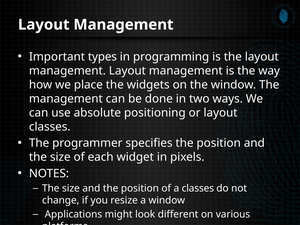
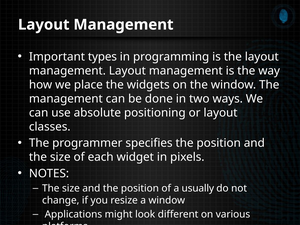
a classes: classes -> usually
